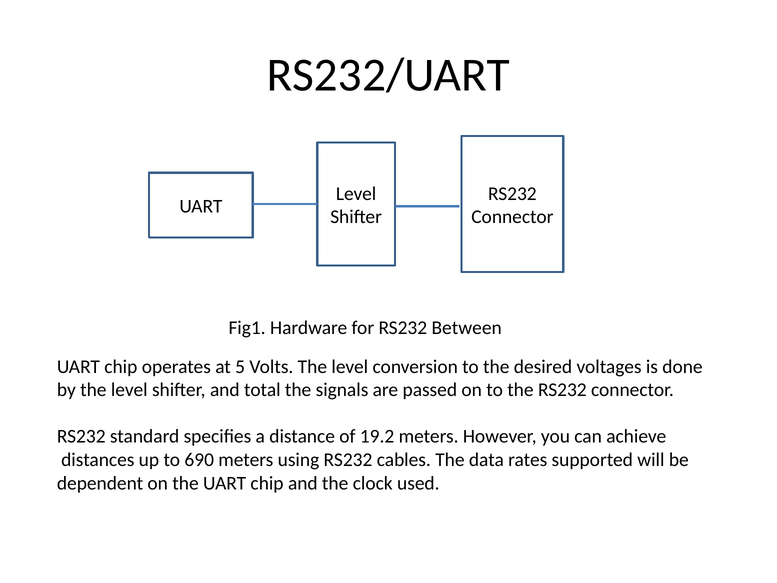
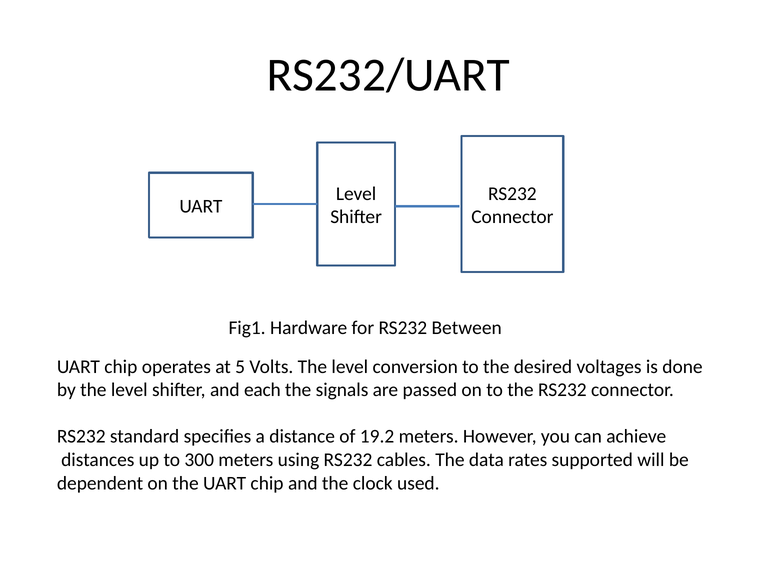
total: total -> each
690: 690 -> 300
